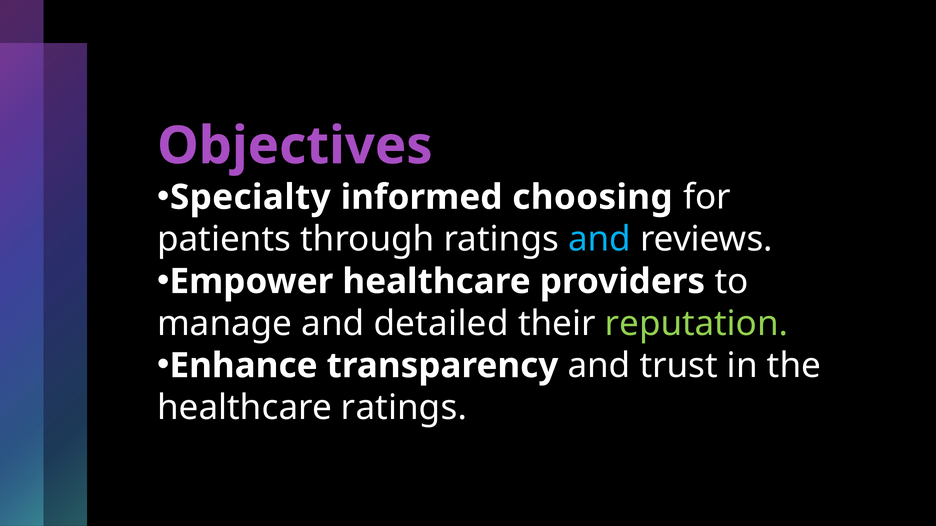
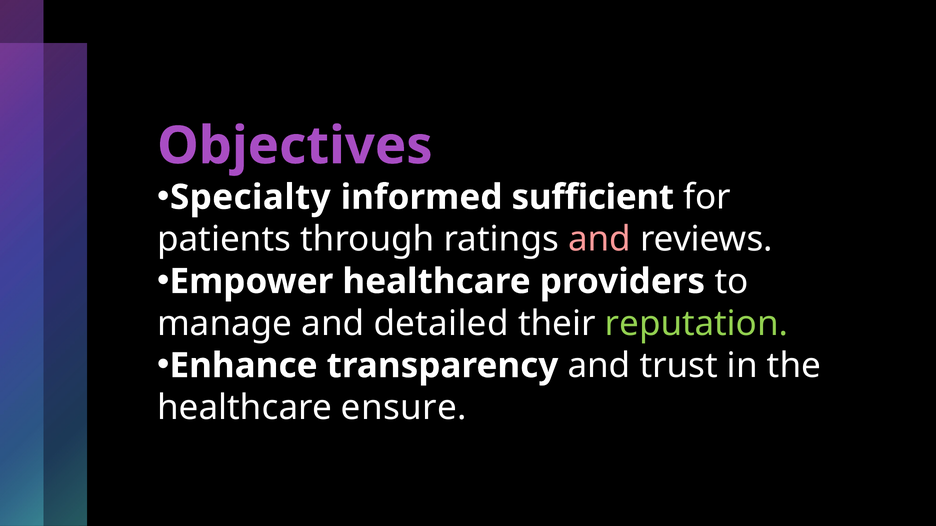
choosing: choosing -> sufficient
and at (600, 240) colour: light blue -> pink
healthcare ratings: ratings -> ensure
